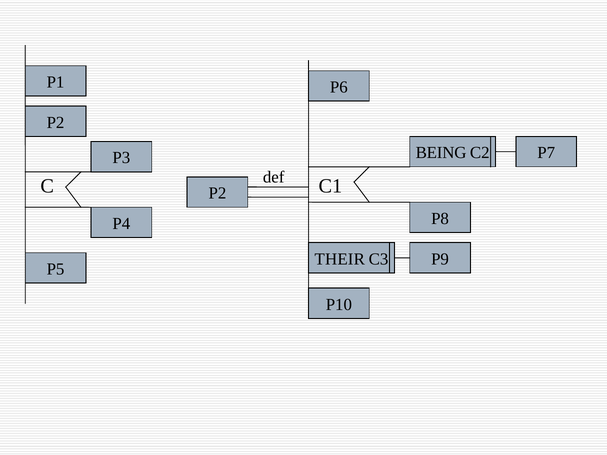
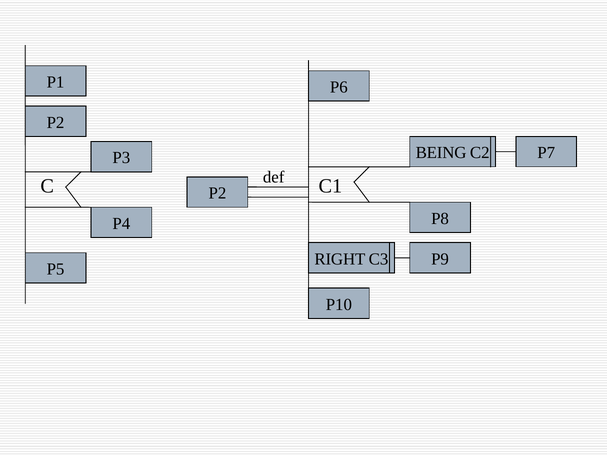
THEIR: THEIR -> RIGHT
